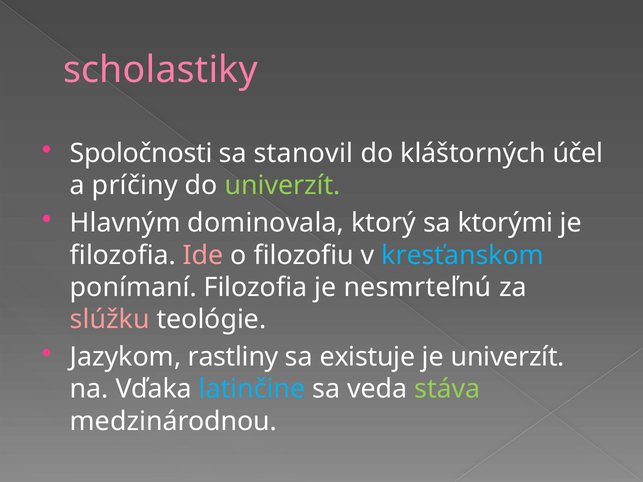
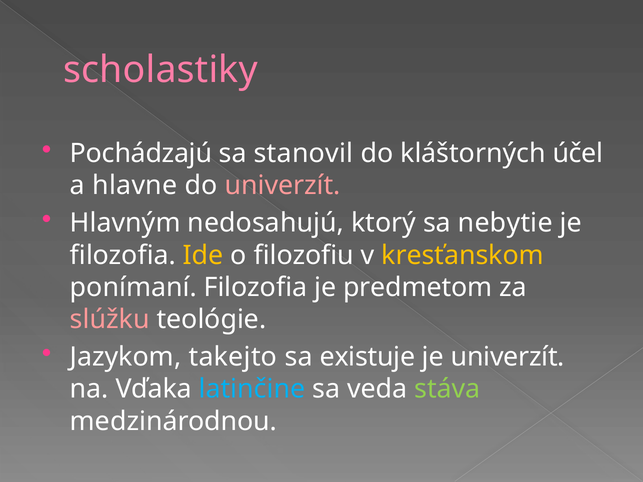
Spoločnosti: Spoločnosti -> Pochádzajú
príčiny: príčiny -> hlavne
univerzít at (283, 186) colour: light green -> pink
dominovala: dominovala -> nedosahujú
ktorými: ktorými -> nebytie
Ide colour: pink -> yellow
kresťanskom colour: light blue -> yellow
nesmrteľnú: nesmrteľnú -> predmetom
rastliny: rastliny -> takejto
